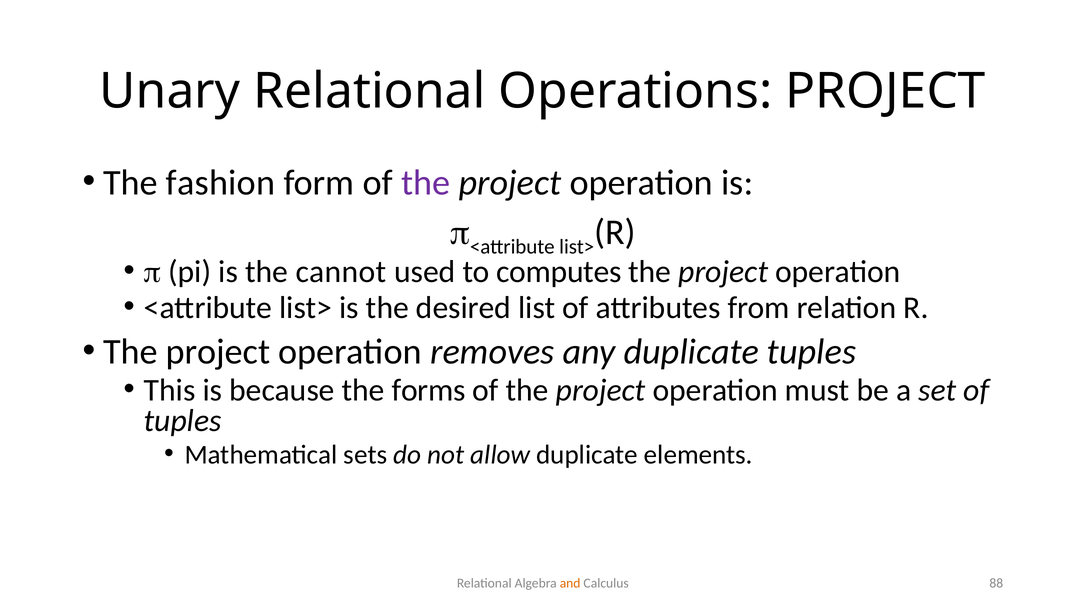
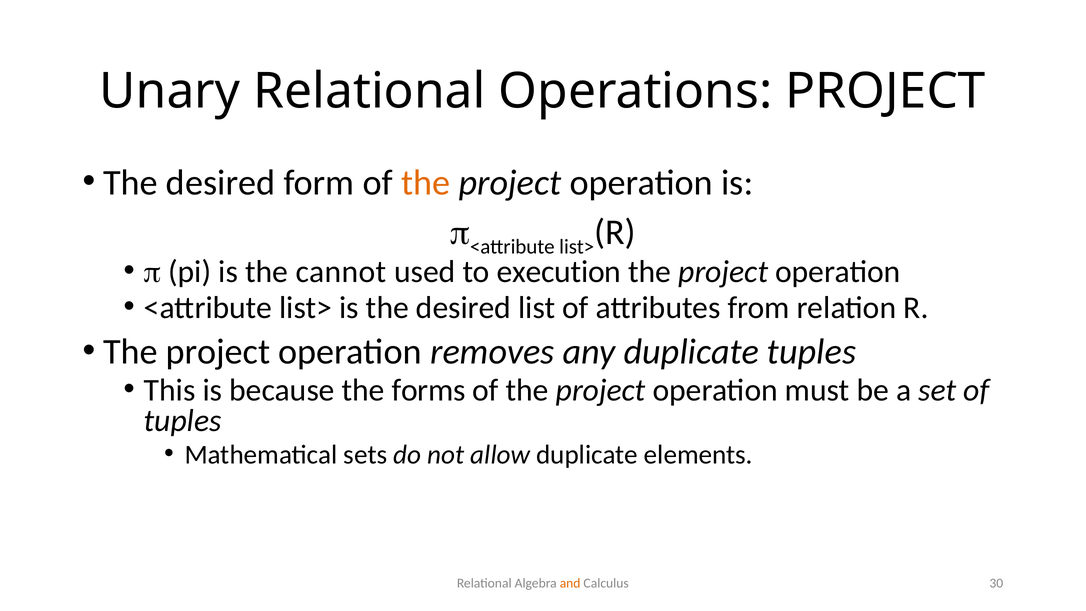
fashion at (221, 183): fashion -> desired
the at (426, 183) colour: purple -> orange
computes: computes -> execution
88: 88 -> 30
